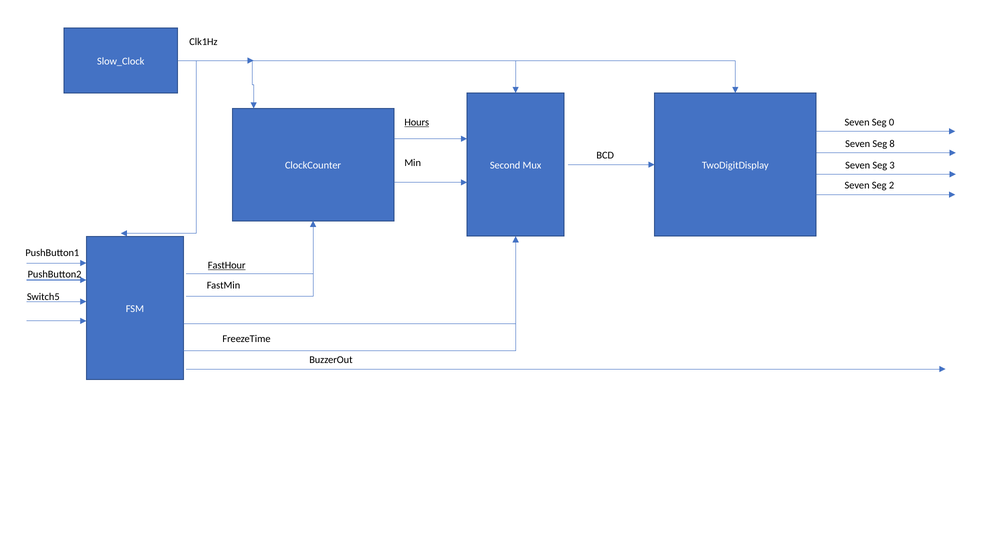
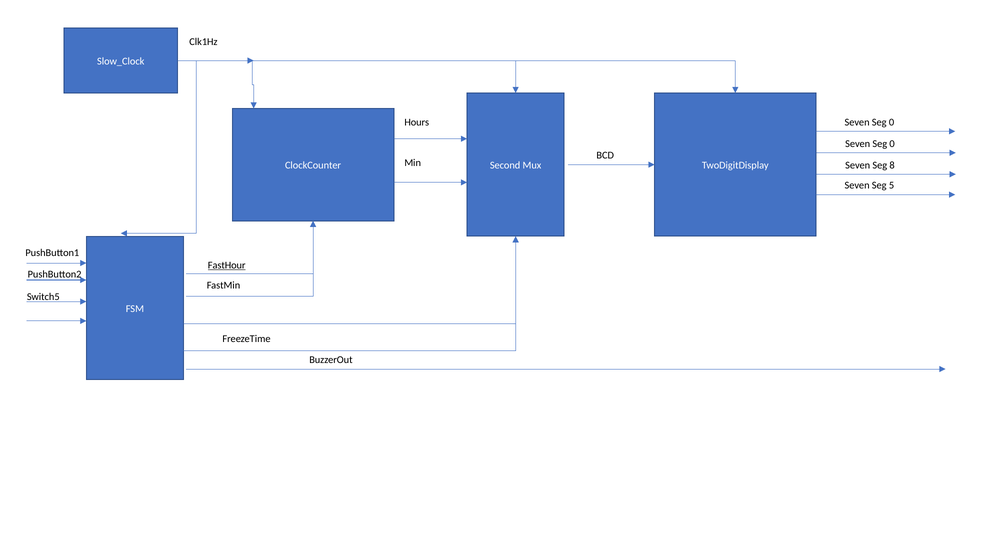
Hours underline: present -> none
8 at (892, 144): 8 -> 0
3: 3 -> 8
2: 2 -> 5
